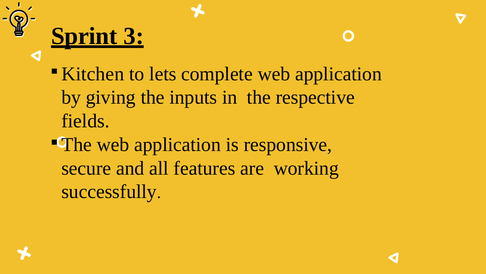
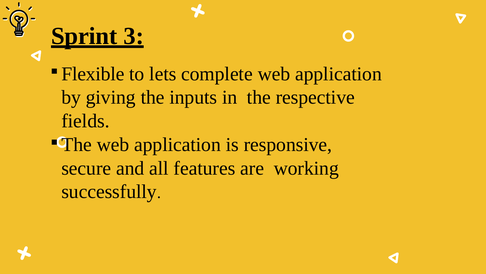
Kitchen: Kitchen -> Flexible
